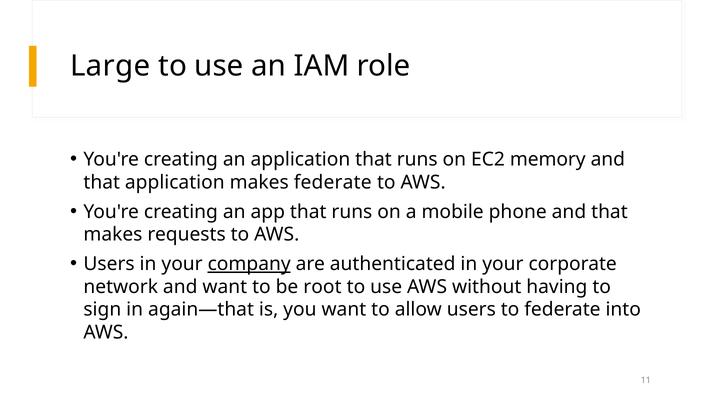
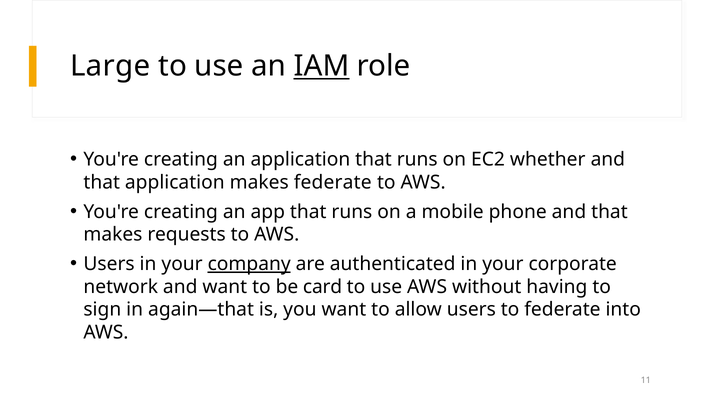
IAM underline: none -> present
memory: memory -> whether
root: root -> card
